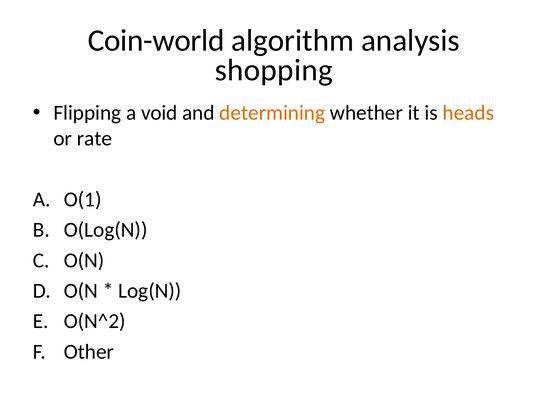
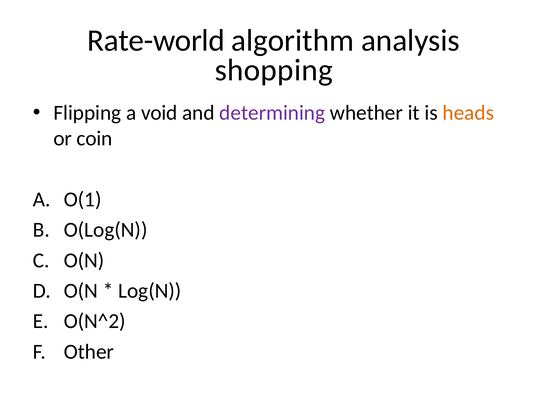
Coin-world: Coin-world -> Rate-world
determining colour: orange -> purple
rate: rate -> coin
